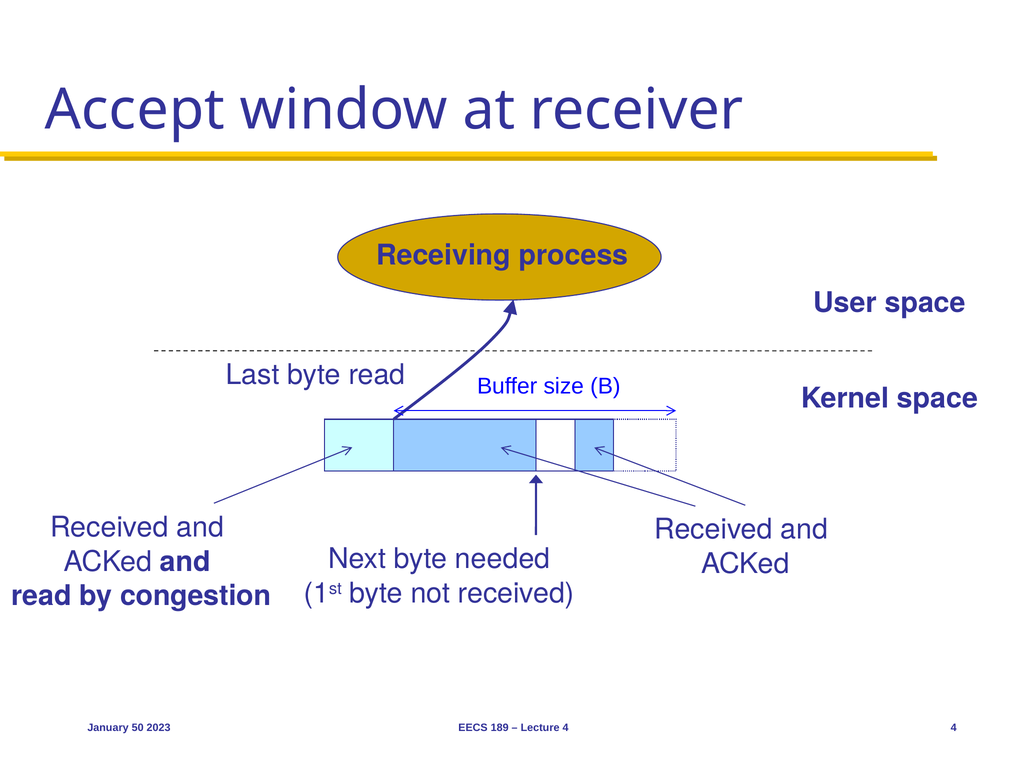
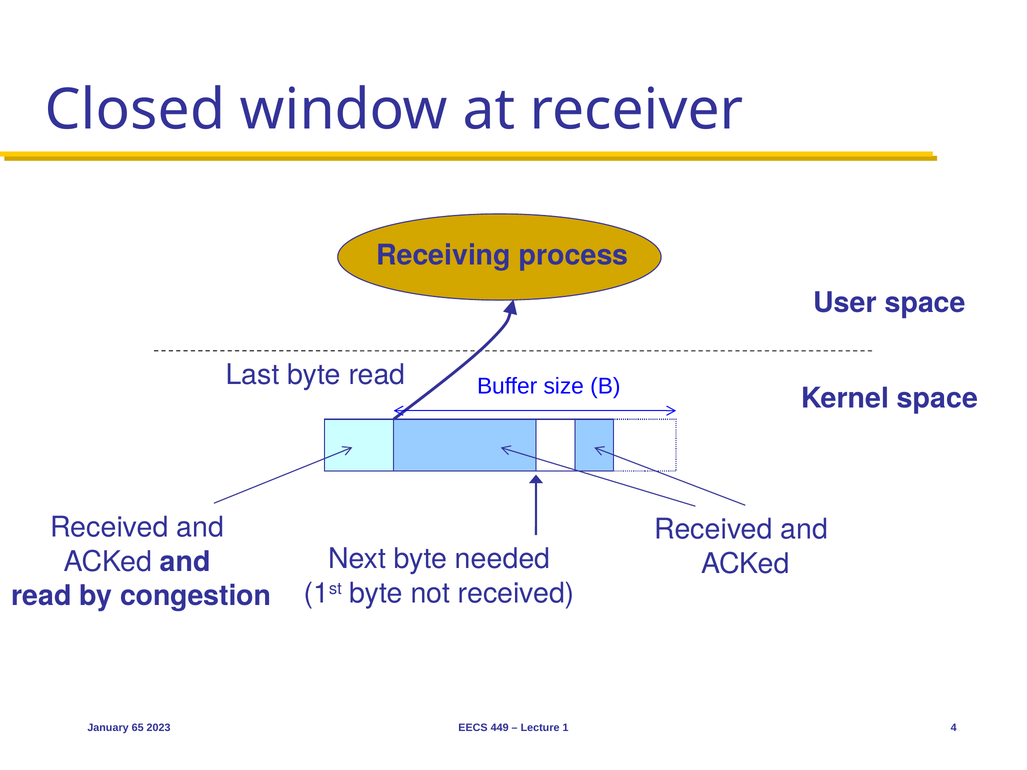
Accept: Accept -> Closed
50: 50 -> 65
189: 189 -> 449
Lecture 4: 4 -> 1
